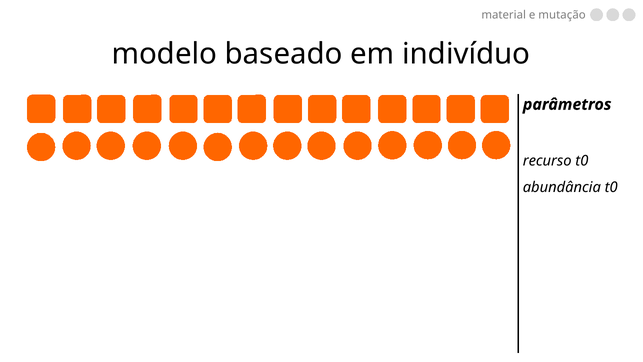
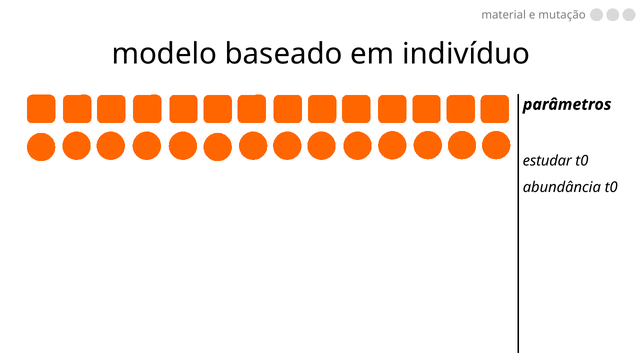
recurso: recurso -> estudar
